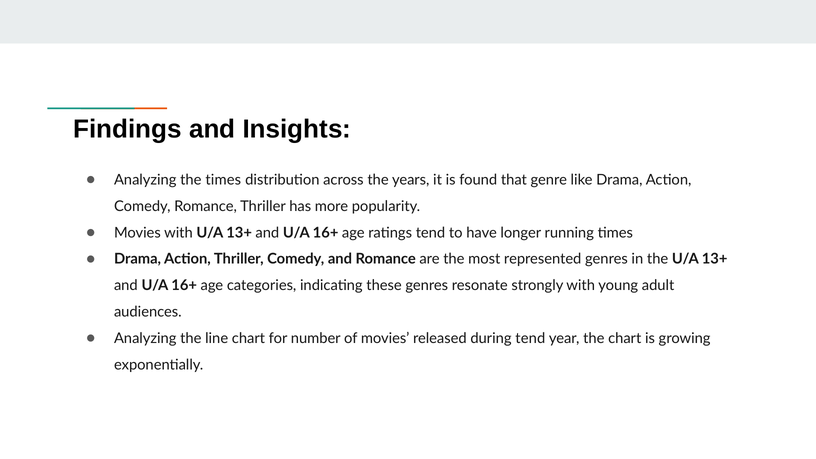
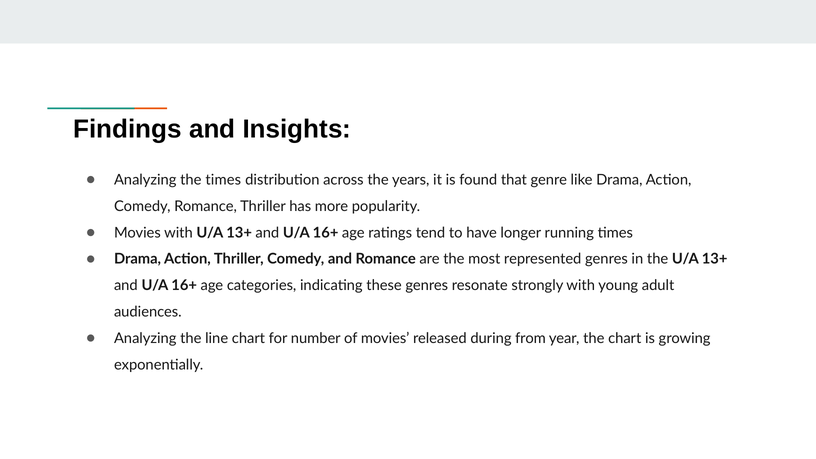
during tend: tend -> from
